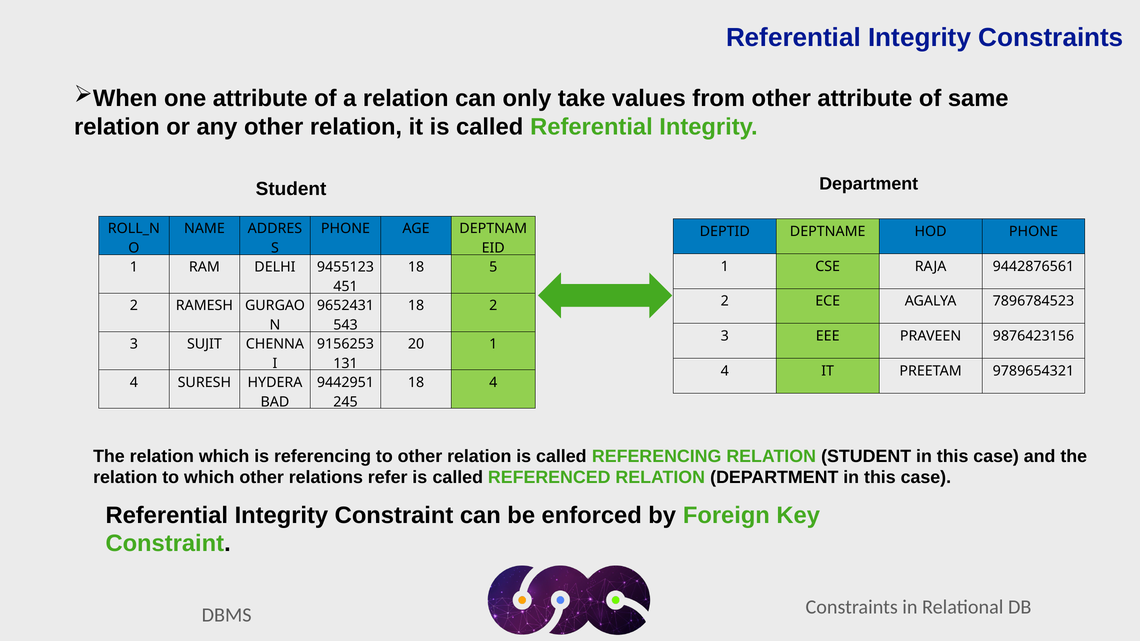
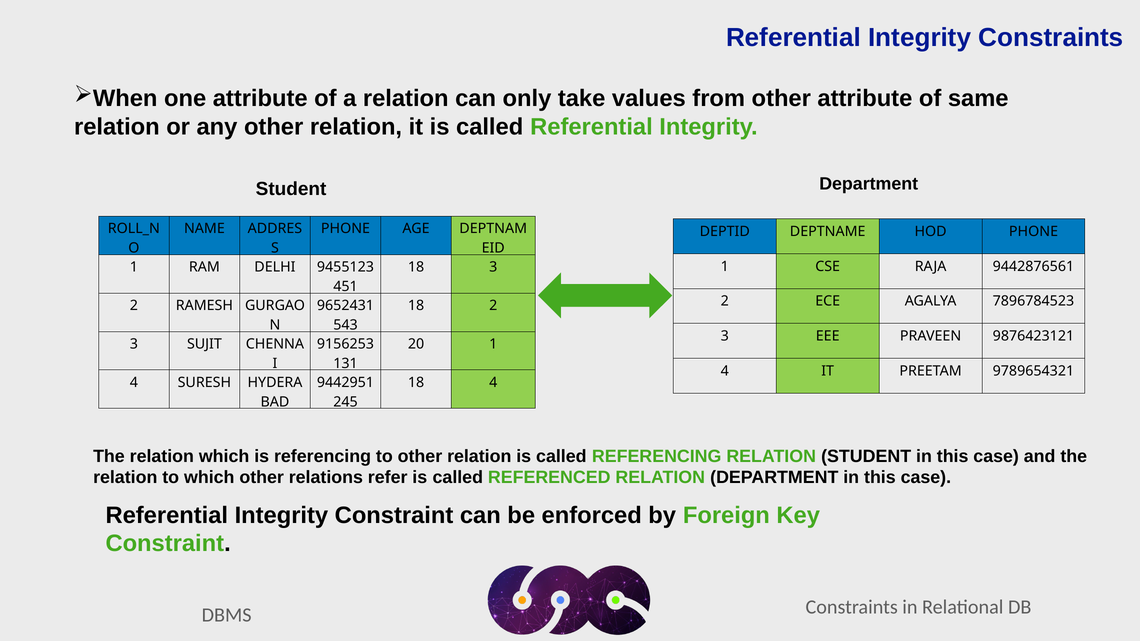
18 5: 5 -> 3
9876423156: 9876423156 -> 9876423121
